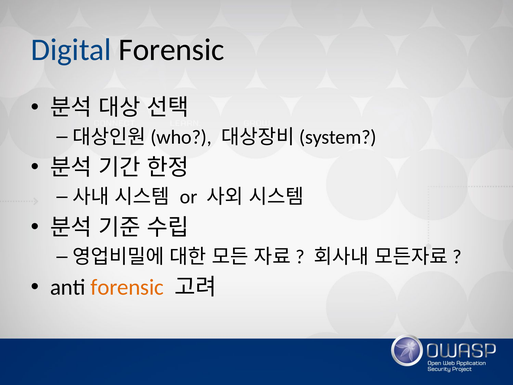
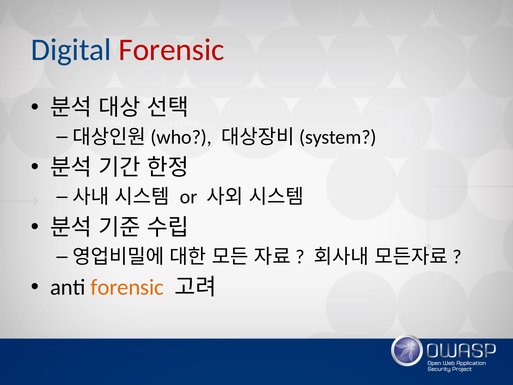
Forensic at (171, 50) colour: black -> red
